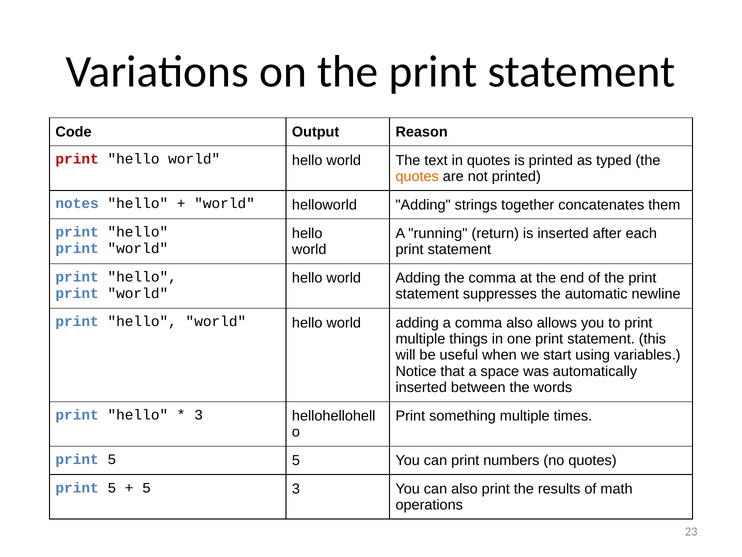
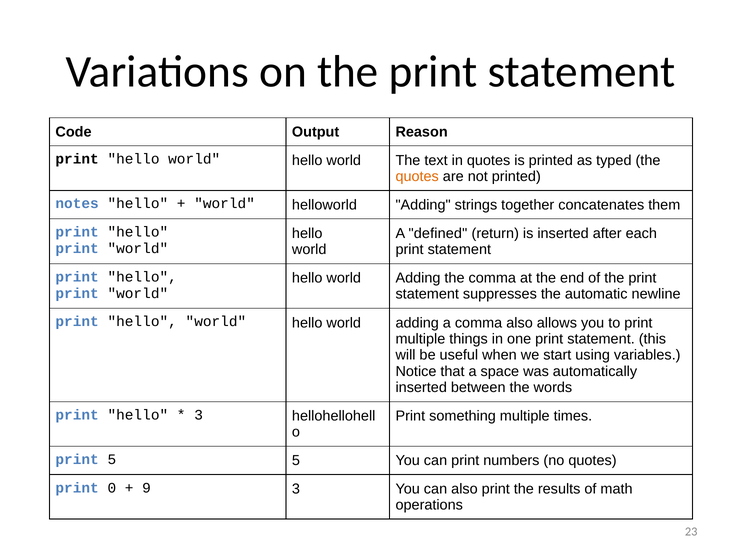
print at (77, 159) colour: red -> black
running: running -> defined
5 at (112, 487): 5 -> 0
5 at (147, 487): 5 -> 9
